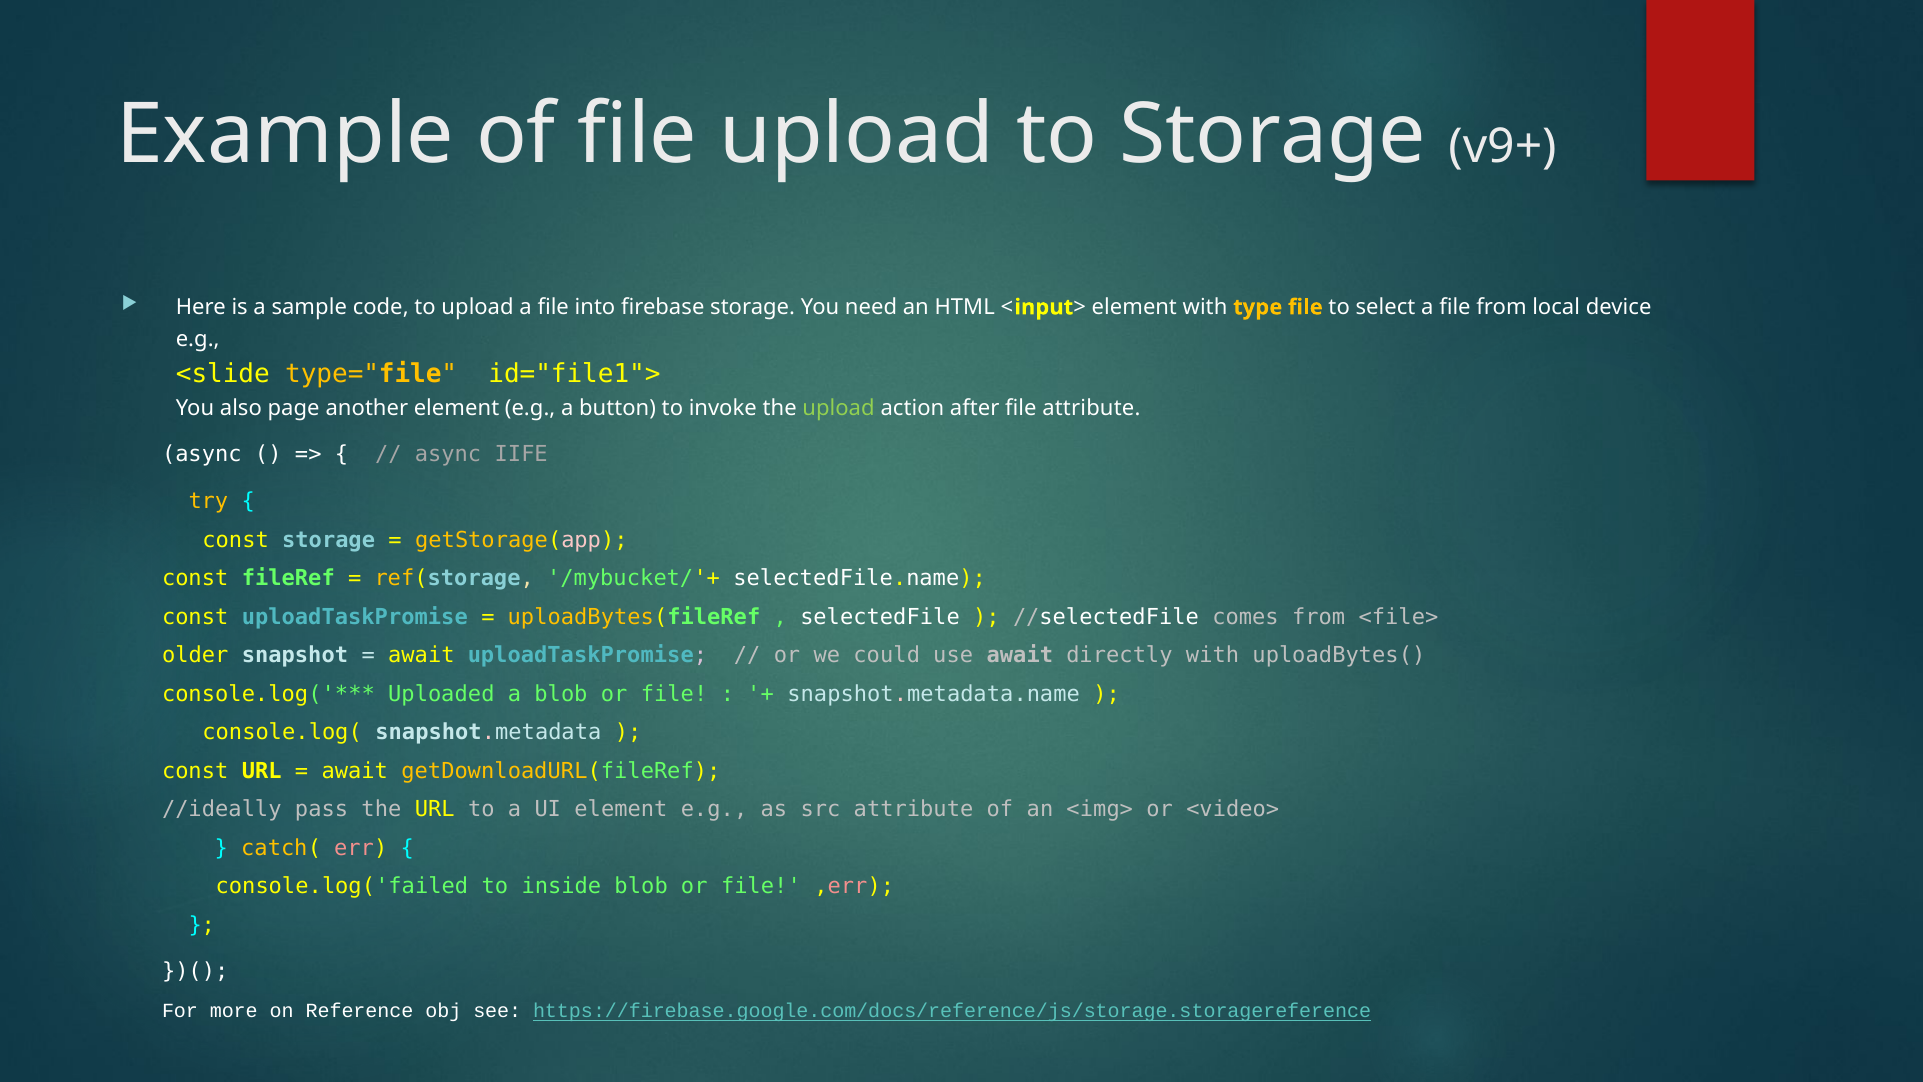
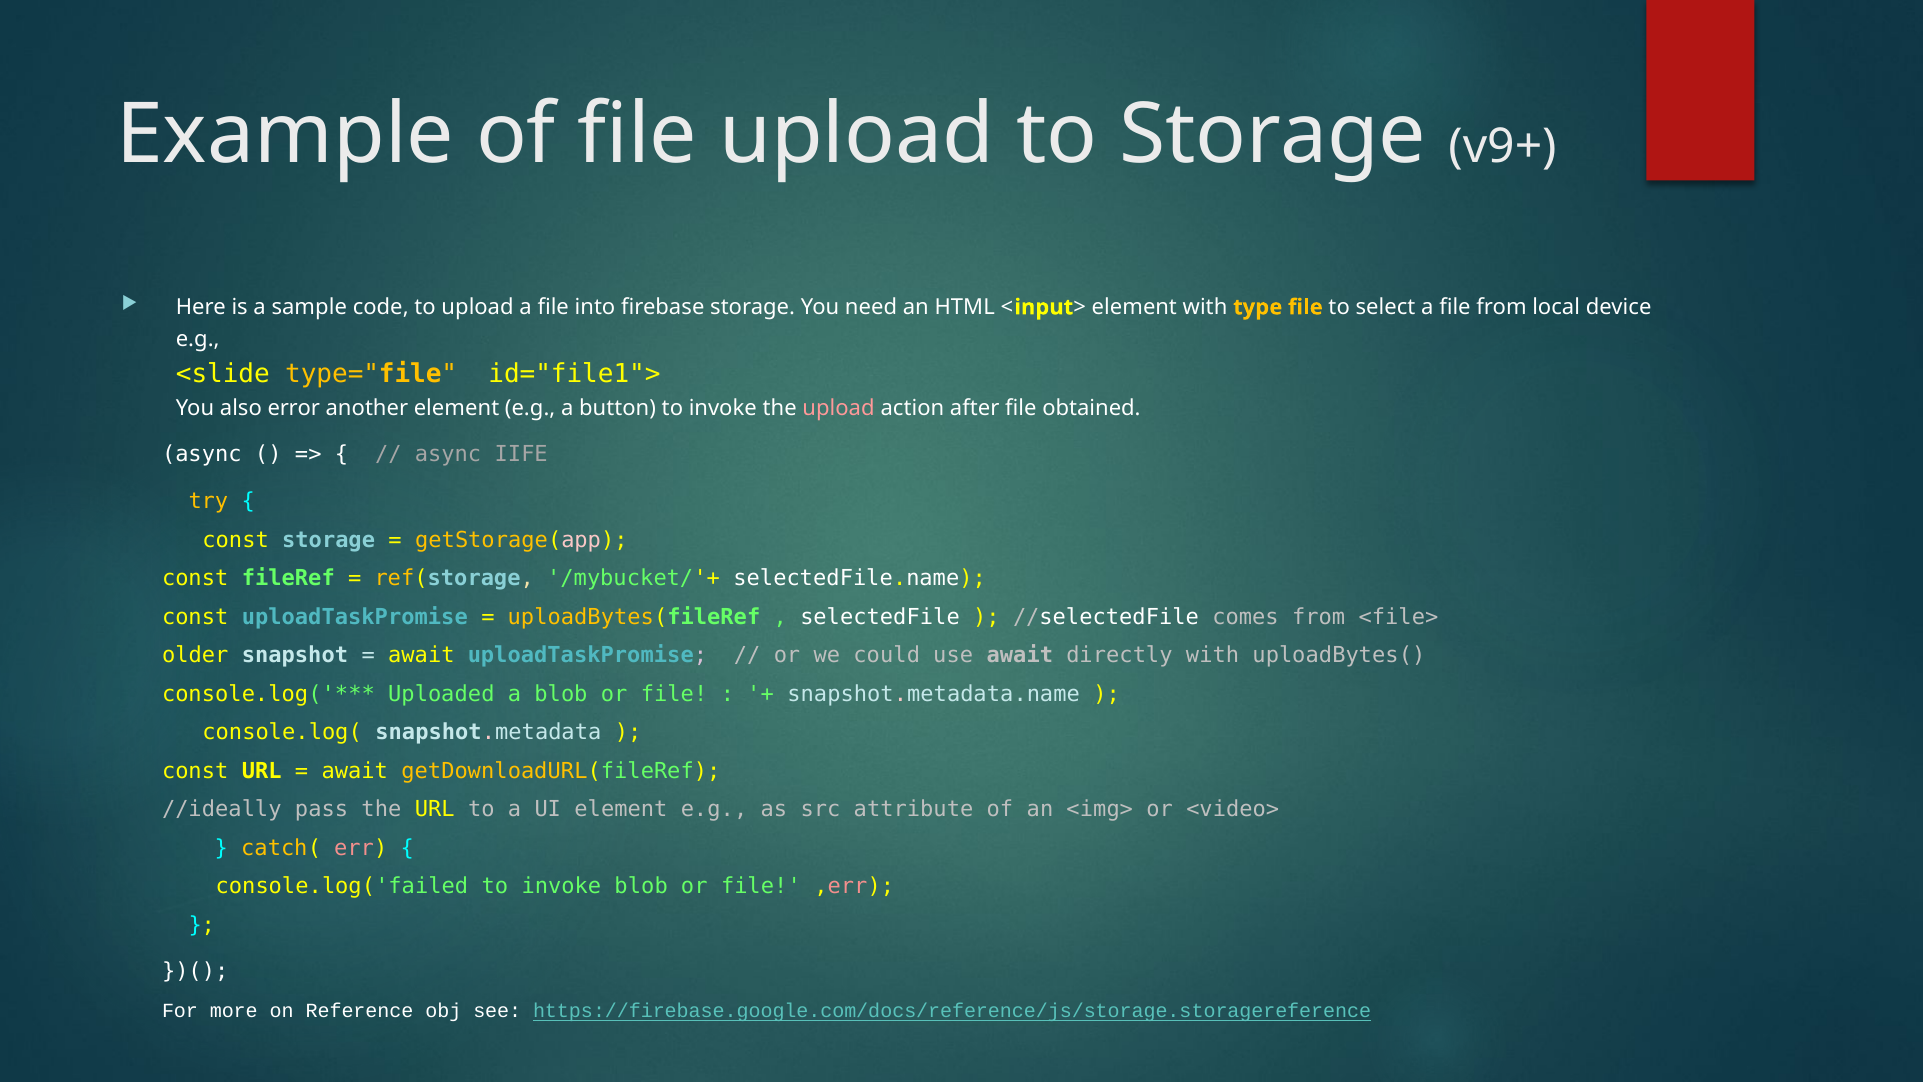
page: page -> error
upload at (839, 408) colour: light green -> pink
file attribute: attribute -> obtained
console.log('failed to inside: inside -> invoke
